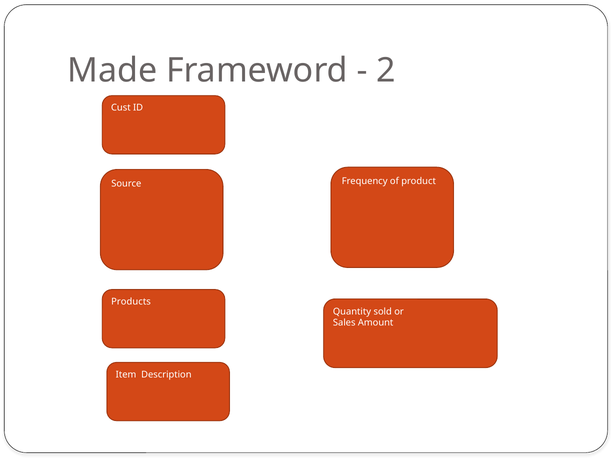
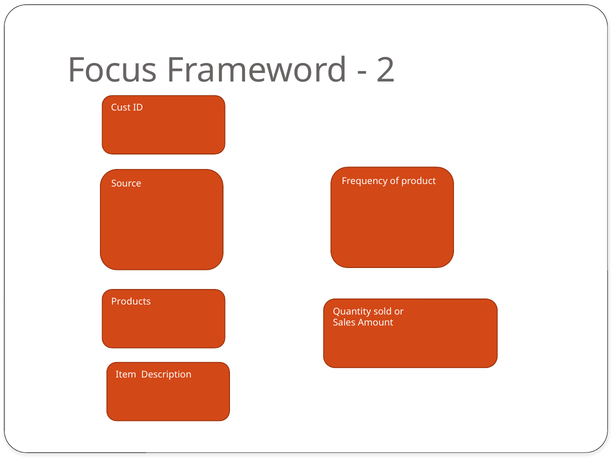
Made: Made -> Focus
